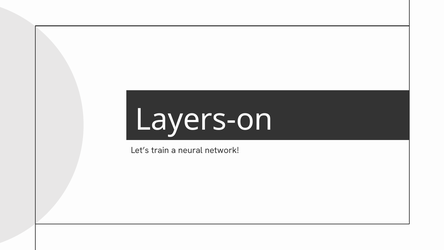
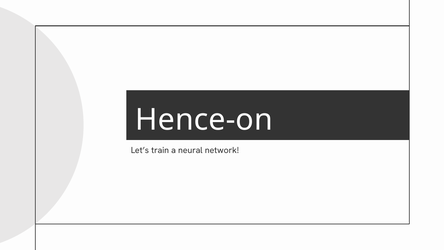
Layers-on: Layers-on -> Hence-on
